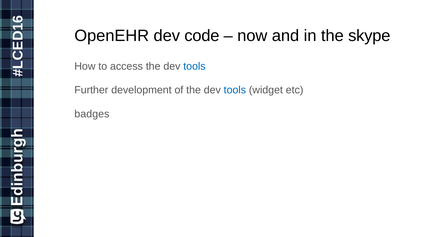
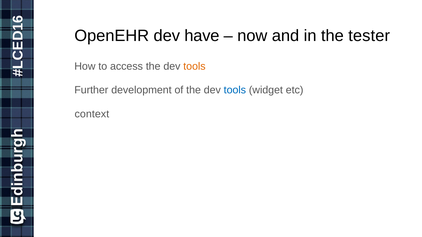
code: code -> have
skype: skype -> tester
tools at (194, 66) colour: blue -> orange
badges: badges -> context
